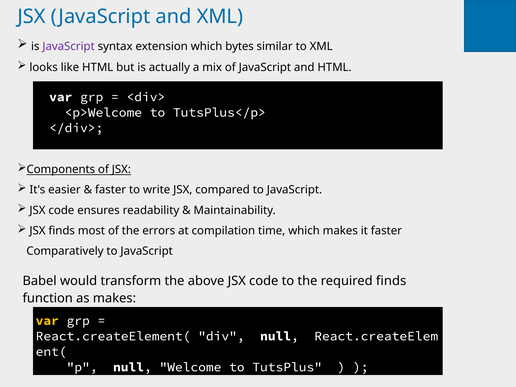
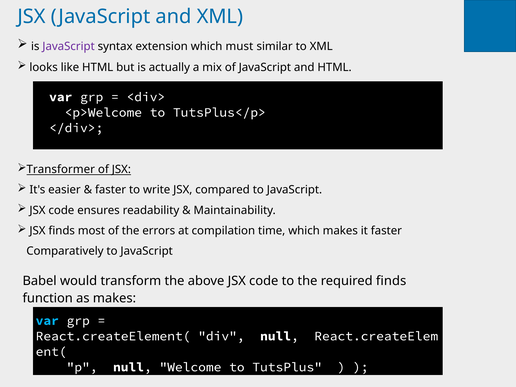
bytes: bytes -> must
Components: Components -> Transformer
var at (47, 321) colour: yellow -> light blue
